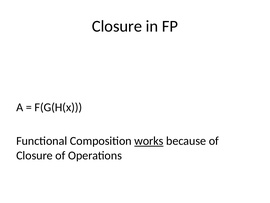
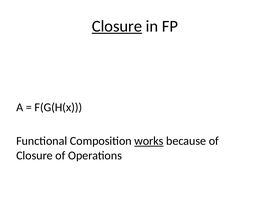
Closure at (117, 26) underline: none -> present
